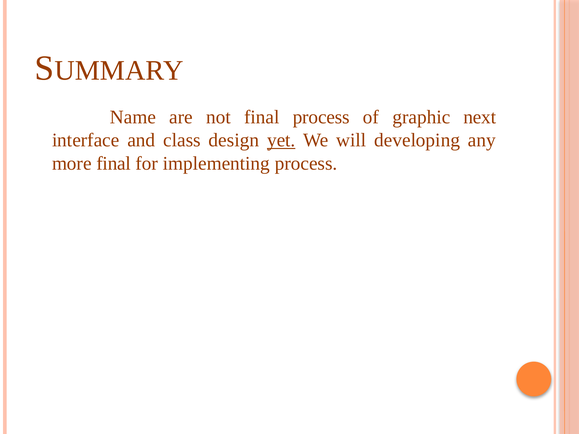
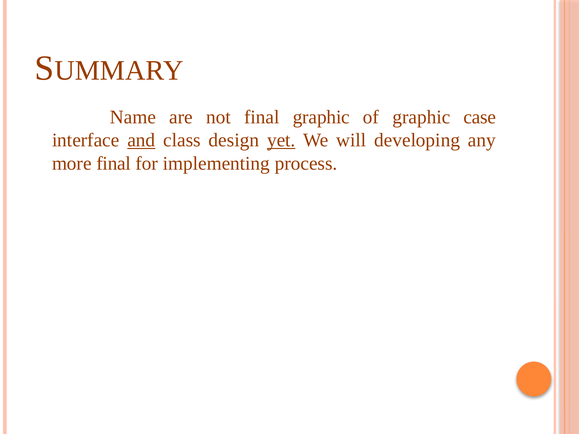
final process: process -> graphic
next: next -> case
and underline: none -> present
